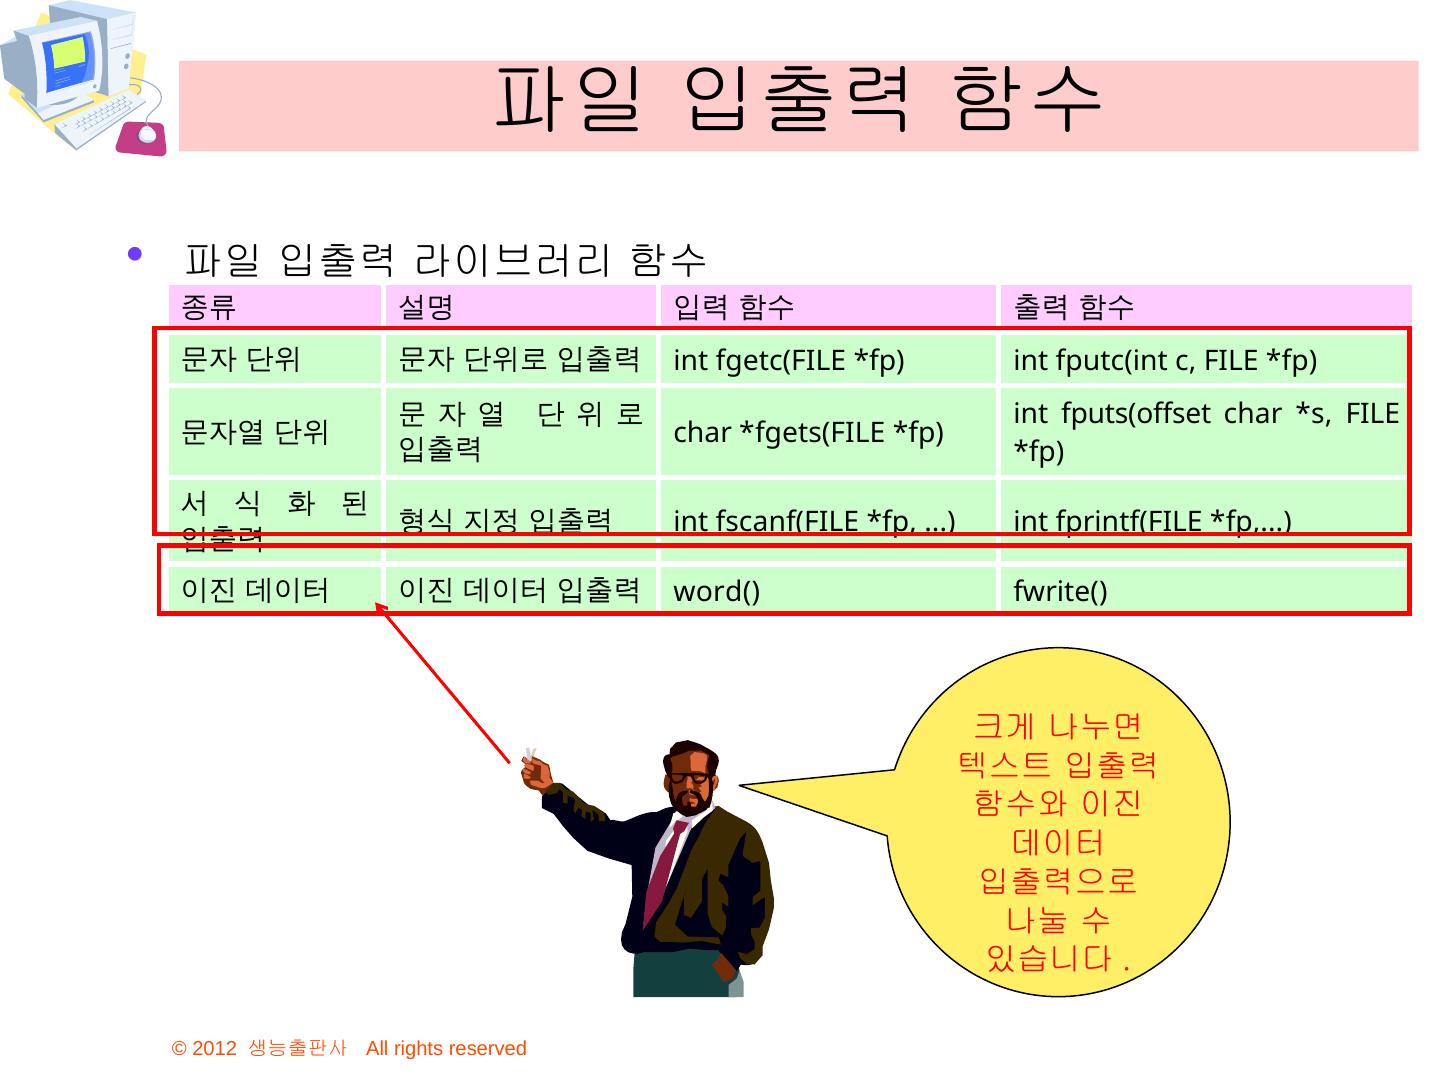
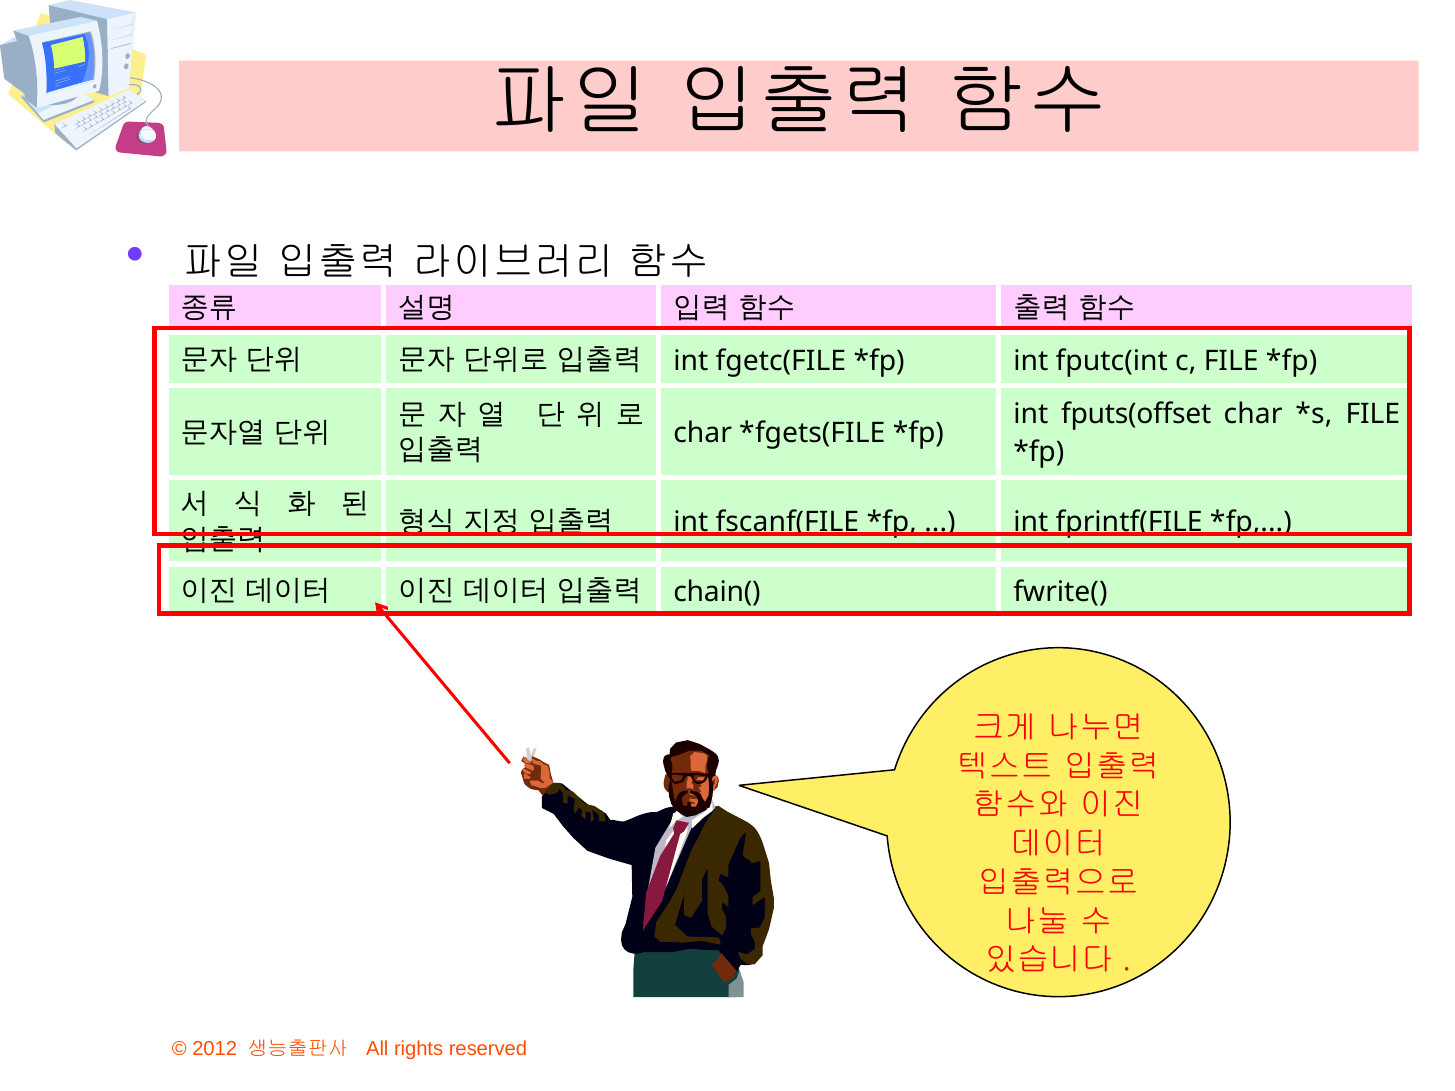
word(: word( -> chain(
